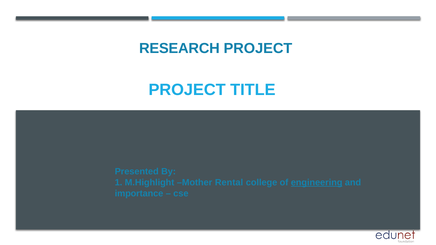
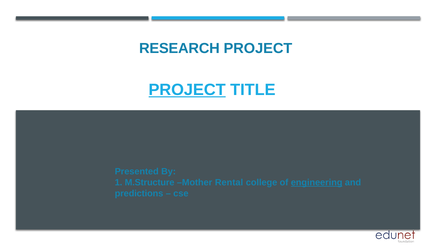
PROJECT at (187, 90) underline: none -> present
M.Highlight: M.Highlight -> M.Structure
importance: importance -> predictions
